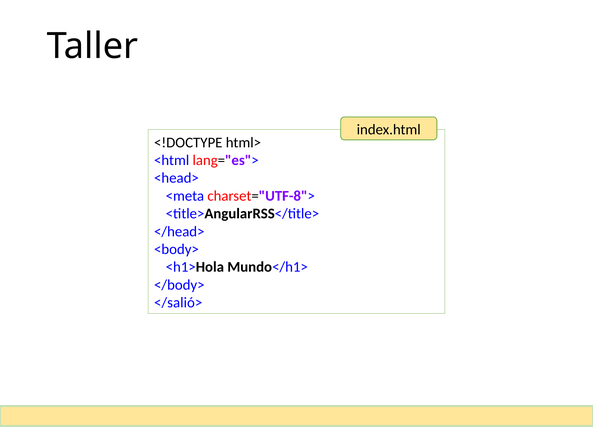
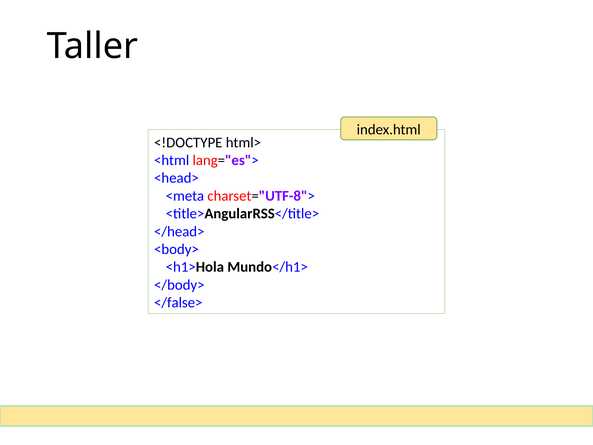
</salió>: </salió> -> </false>
